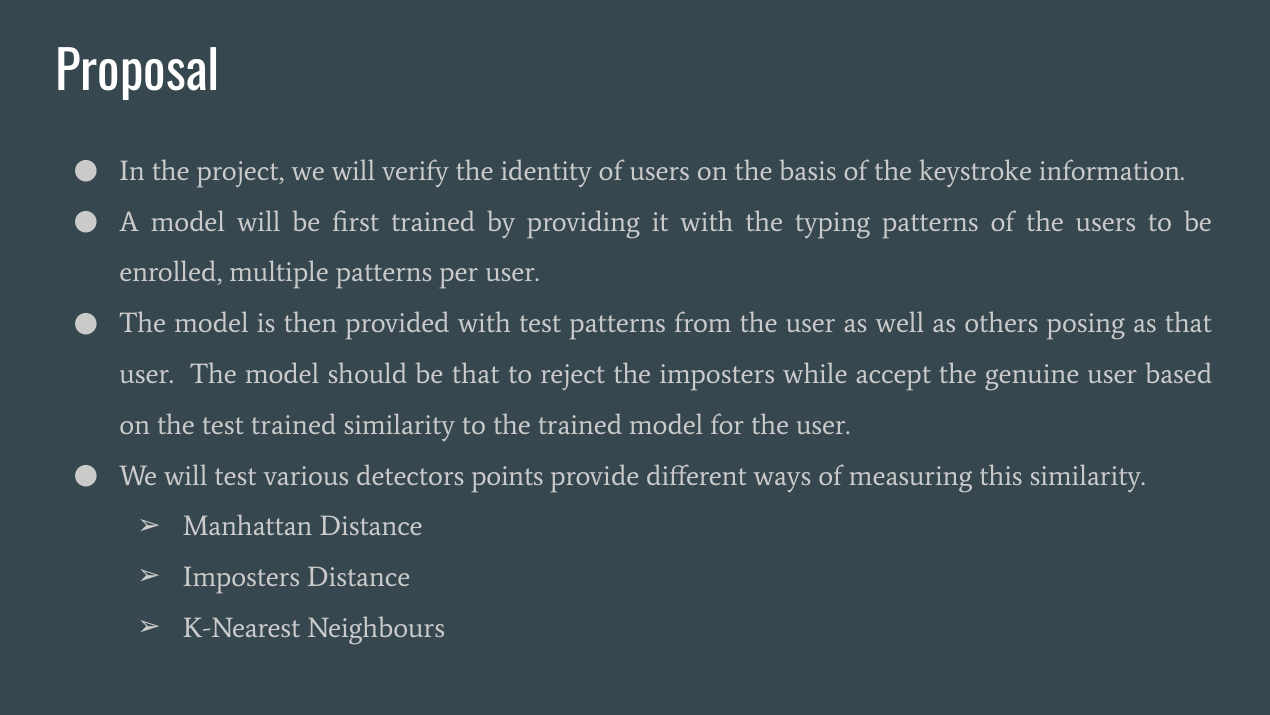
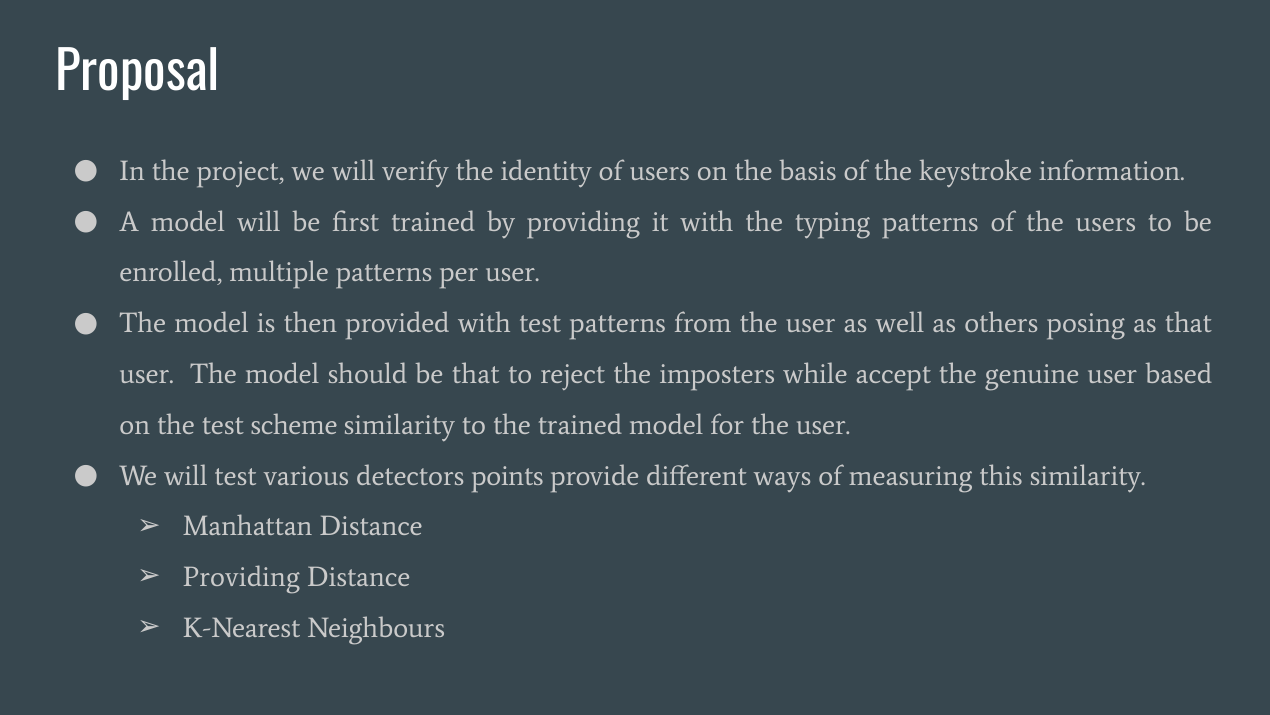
test trained: trained -> scheme
Imposters at (242, 577): Imposters -> Providing
